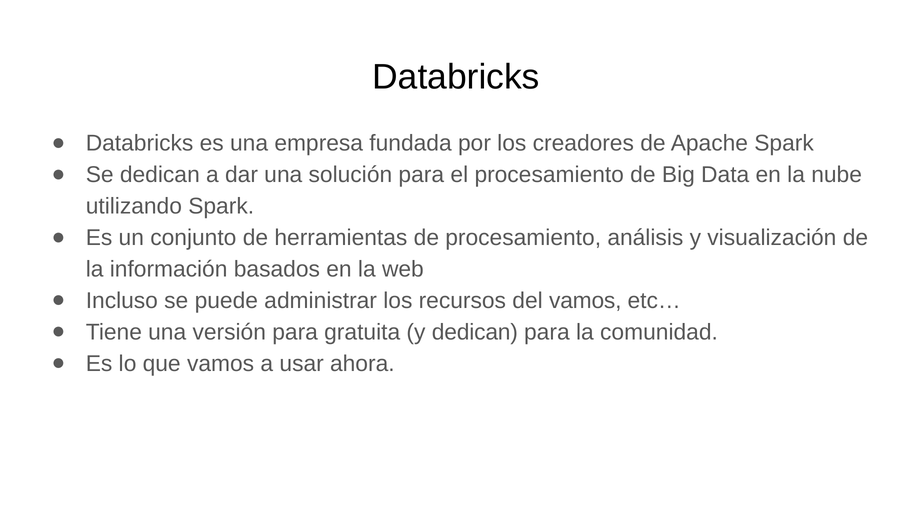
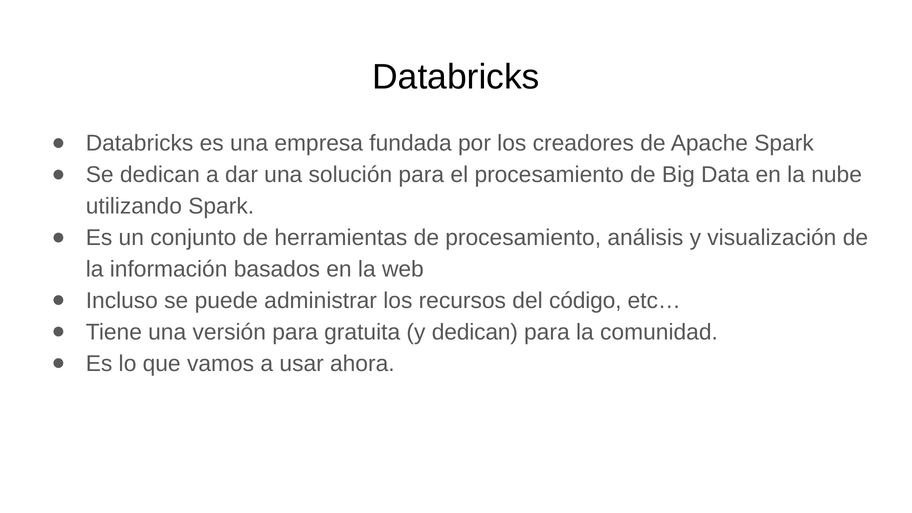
del vamos: vamos -> código
